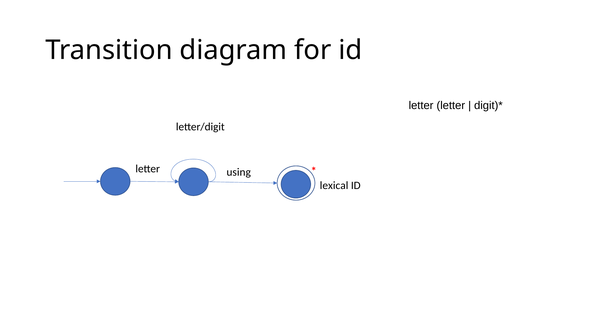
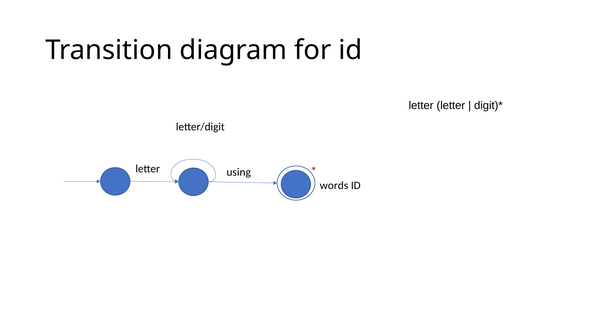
lexical: lexical -> words
